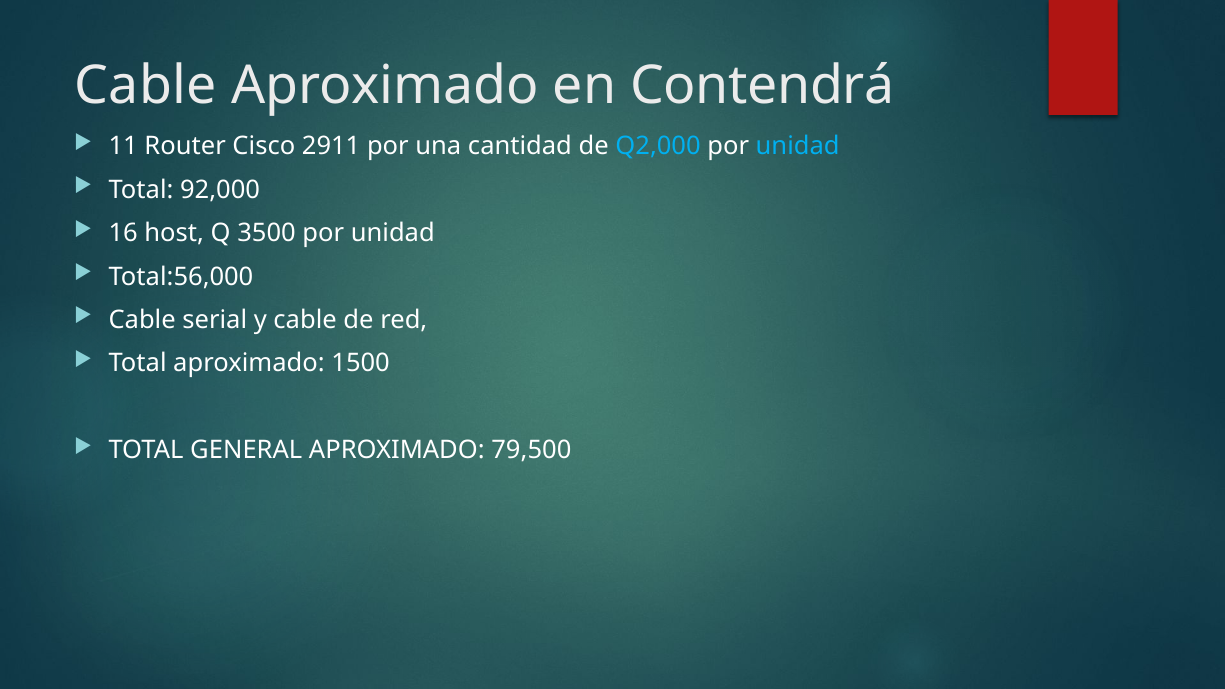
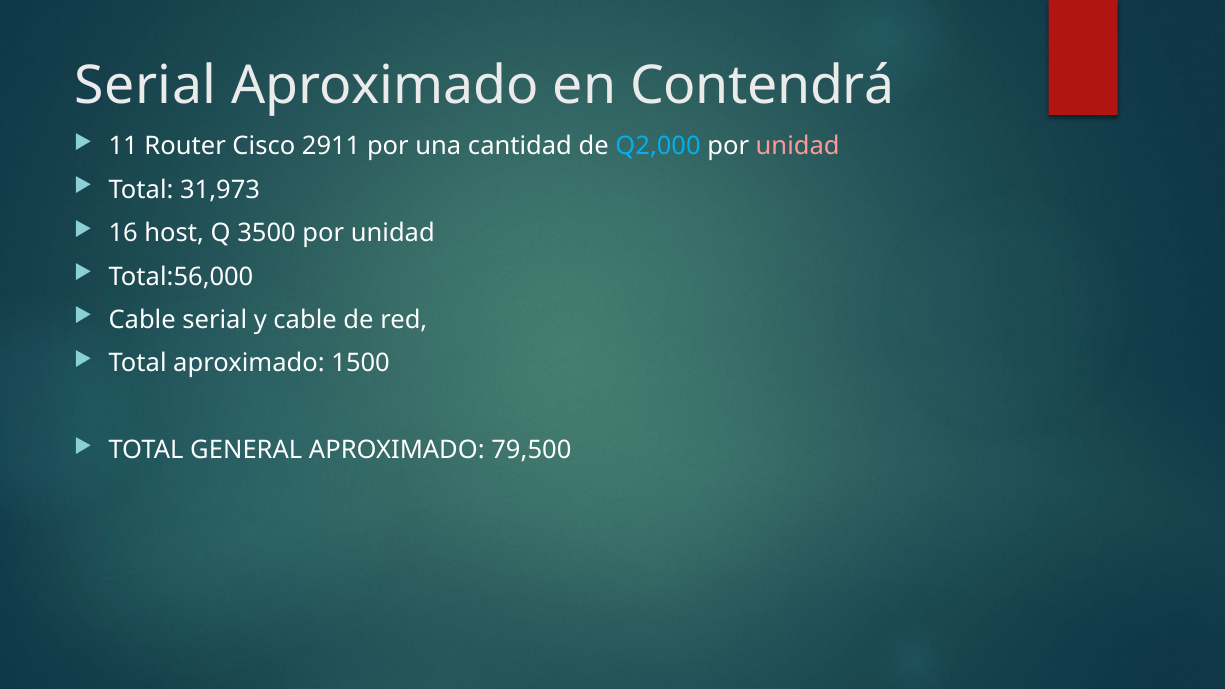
Cable at (146, 86): Cable -> Serial
unidad at (798, 146) colour: light blue -> pink
92,000: 92,000 -> 31,973
